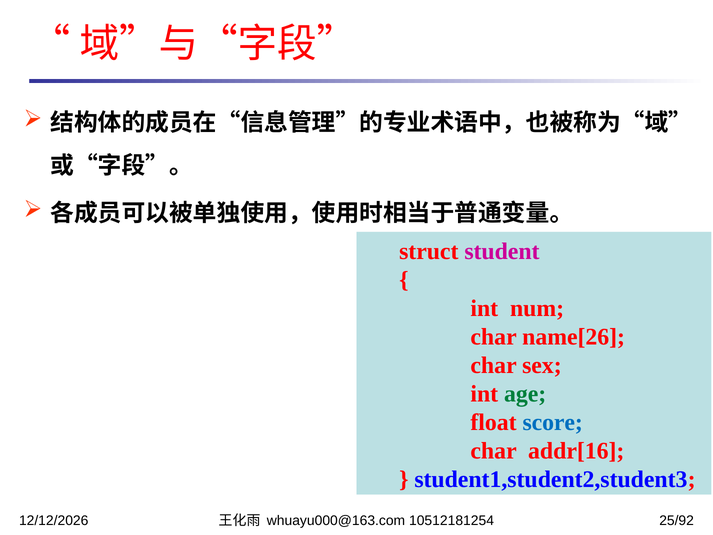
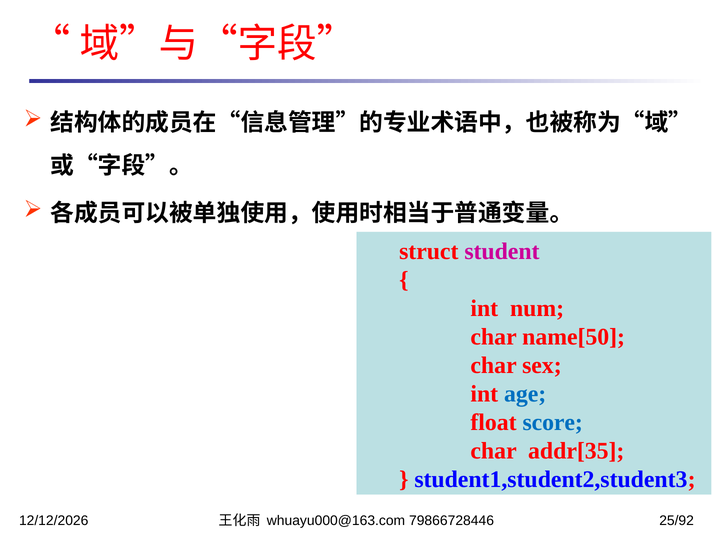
name[26: name[26 -> name[50
age colour: green -> blue
addr[16: addr[16 -> addr[35
10512181254: 10512181254 -> 79866728446
